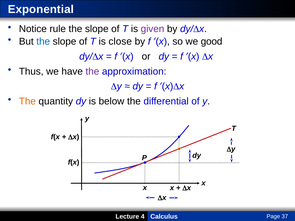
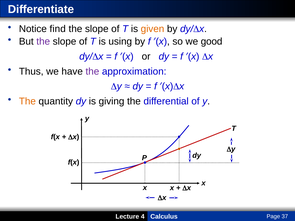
Exponential: Exponential -> Differentiate
rule: rule -> find
given colour: purple -> orange
the at (43, 41) colour: blue -> purple
close: close -> using
below: below -> giving
